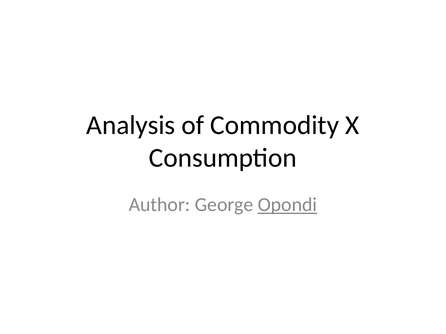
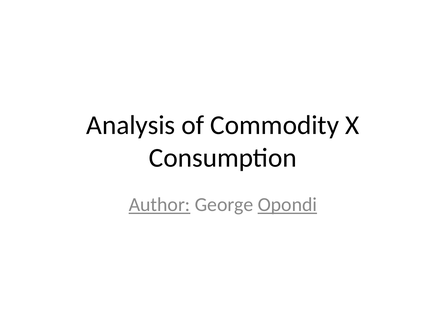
Author underline: none -> present
